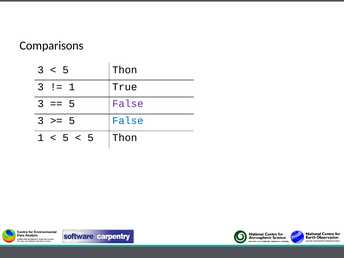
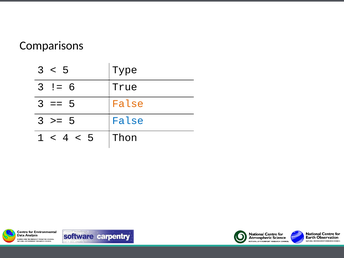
Thon at (125, 70): Thon -> Type
1 at (72, 87): 1 -> 6
False at (128, 104) colour: purple -> orange
5 at (66, 138): 5 -> 4
